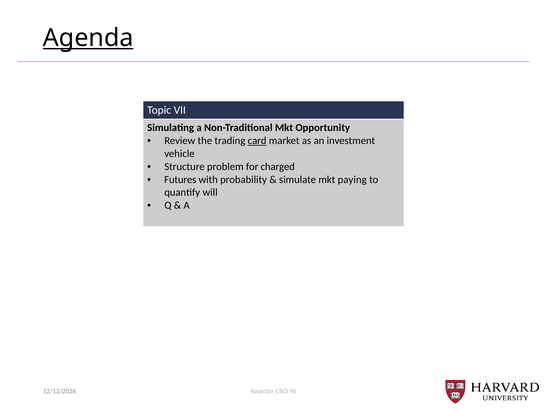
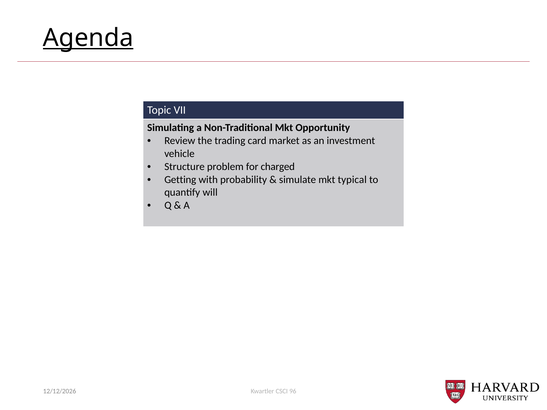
card underline: present -> none
Futures: Futures -> Getting
paying: paying -> typical
